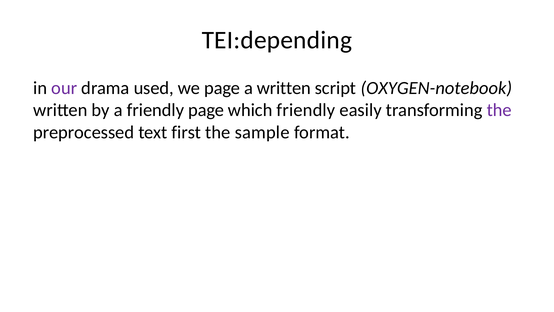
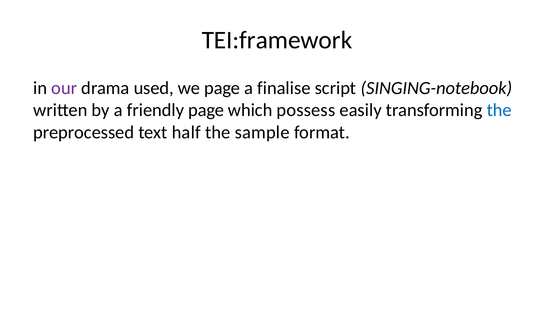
TEI:depending: TEI:depending -> TEI:framework
a written: written -> finalise
OXYGEN-notebook: OXYGEN-notebook -> SINGING-notebook
which friendly: friendly -> possess
the at (499, 110) colour: purple -> blue
first: first -> half
